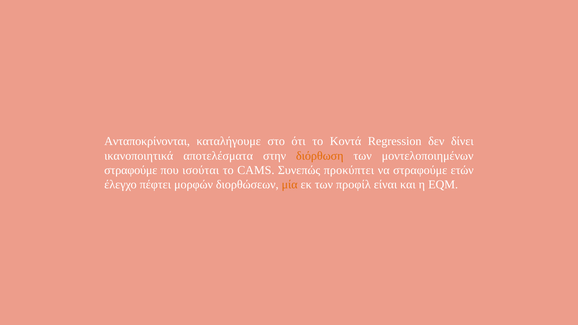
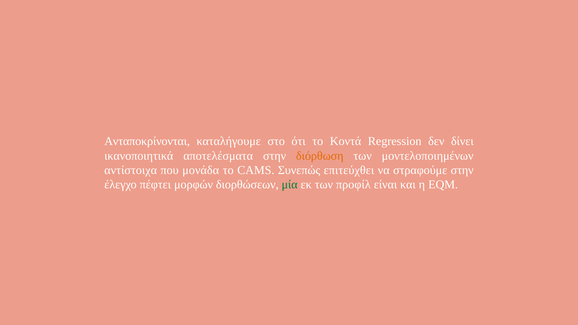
στραφούμε at (131, 170): στραφούμε -> αντίστοιχα
ισούται: ισούται -> μονάδα
προκύπτει: προκύπτει -> επιτεύχθει
στραφούμε ετών: ετών -> στην
μία colour: orange -> green
